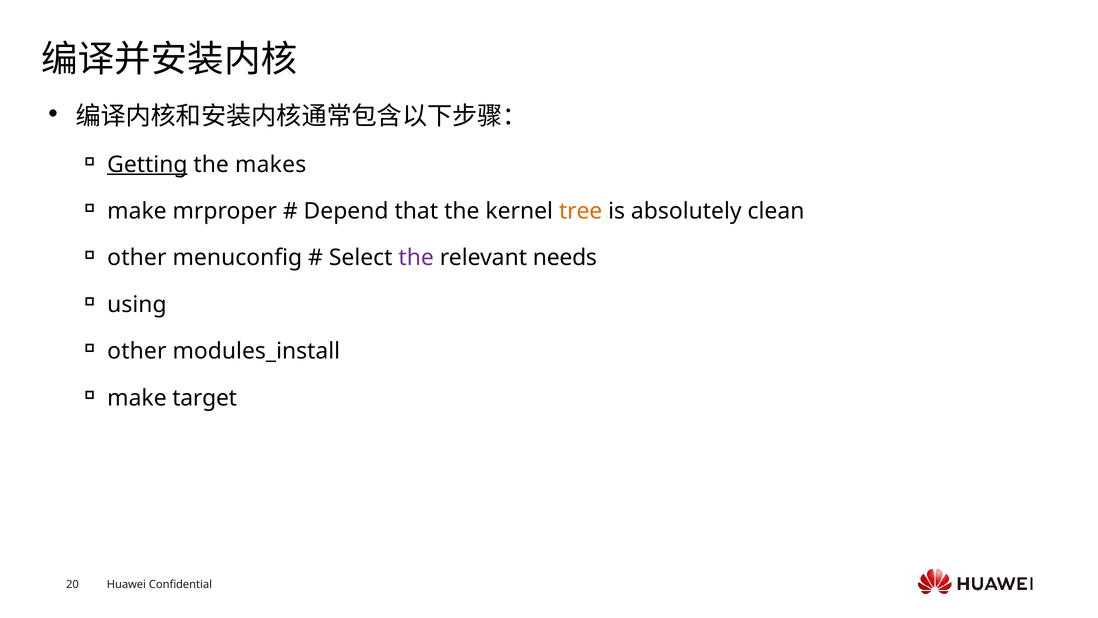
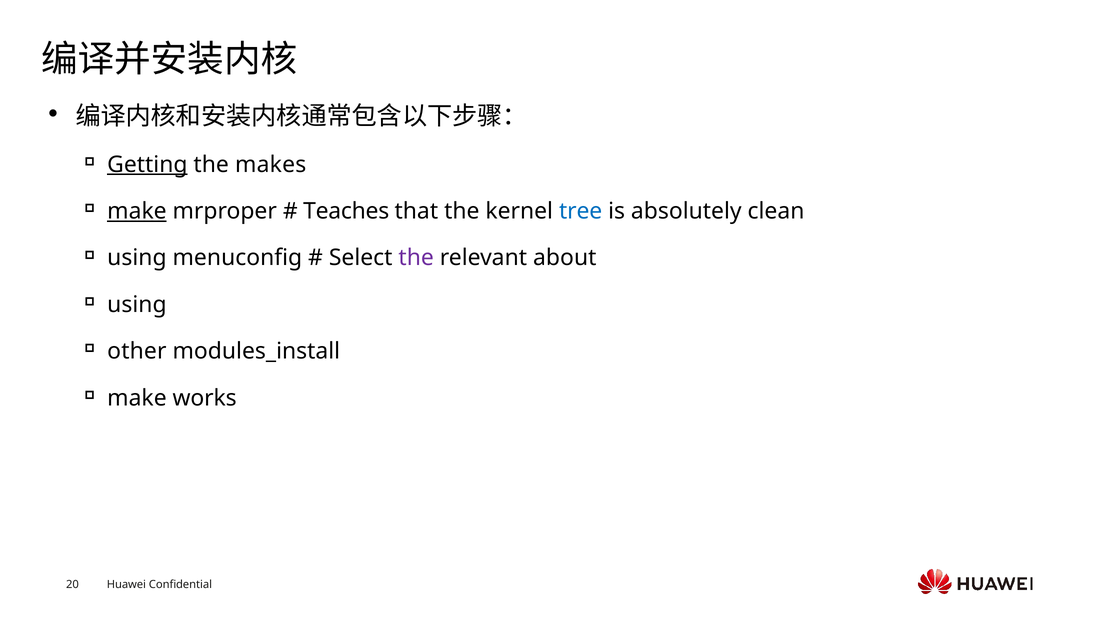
make at (137, 211) underline: none -> present
Depend: Depend -> Teaches
tree colour: orange -> blue
other at (137, 258): other -> using
needs: needs -> about
target: target -> works
